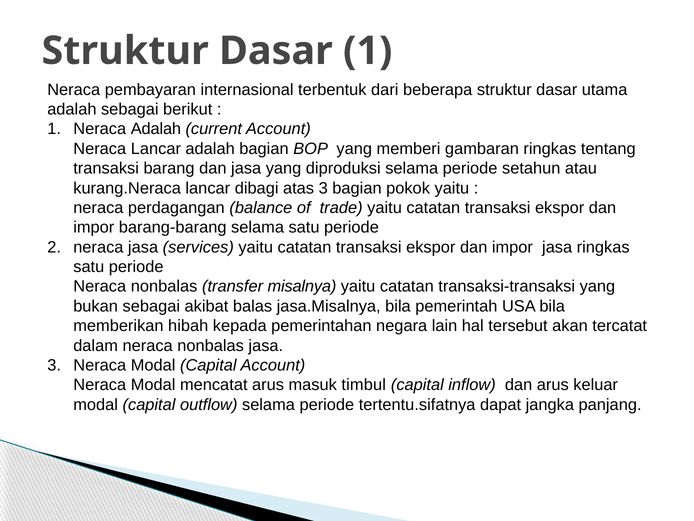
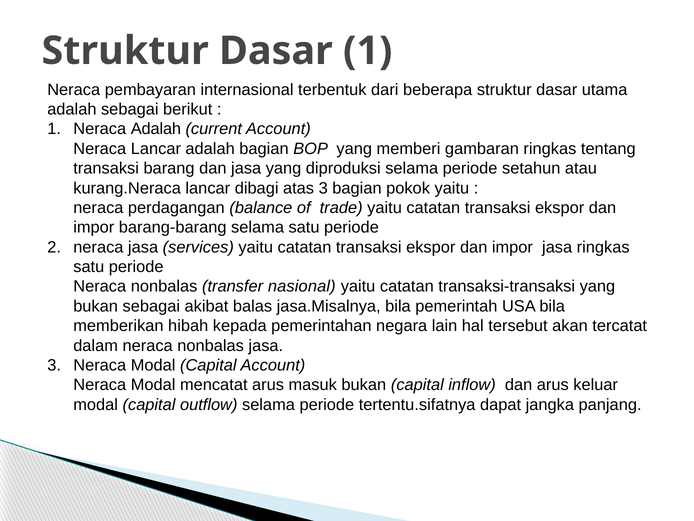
misalnya: misalnya -> nasional
masuk timbul: timbul -> bukan
